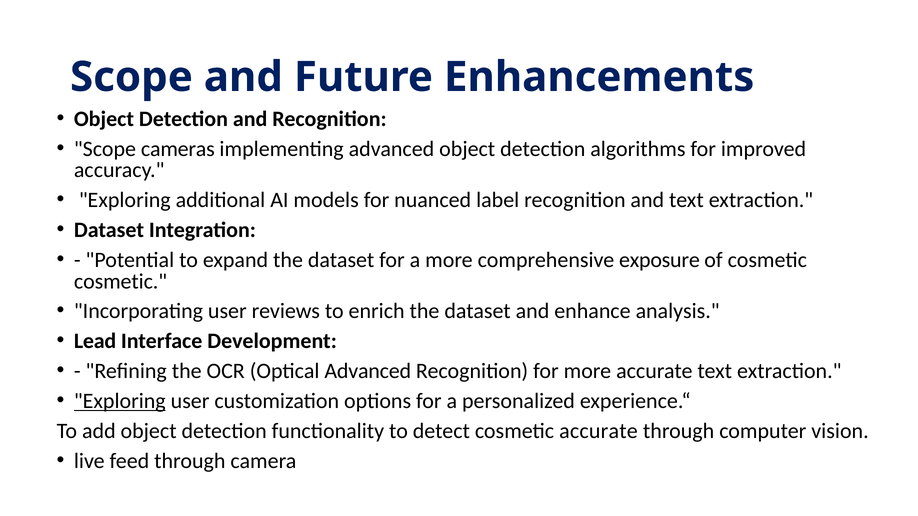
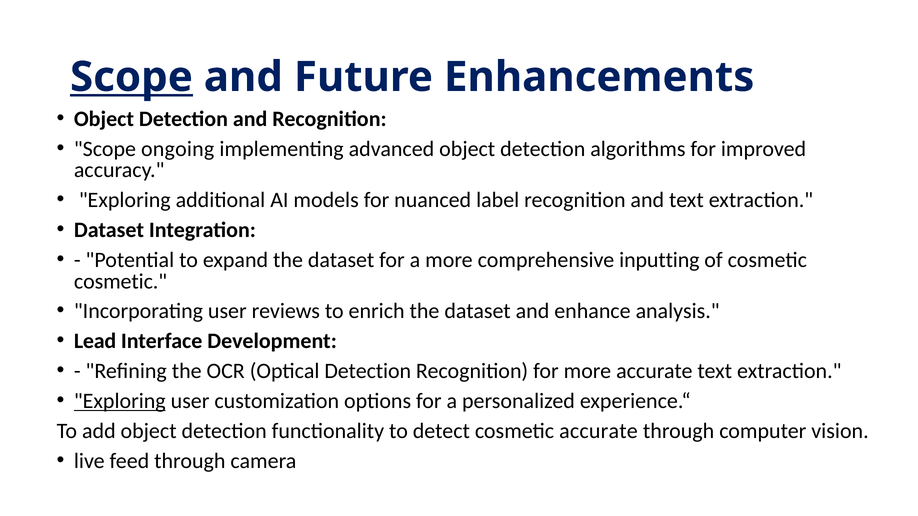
Scope at (131, 77) underline: none -> present
cameras: cameras -> ongoing
exposure: exposure -> inputting
Optical Advanced: Advanced -> Detection
